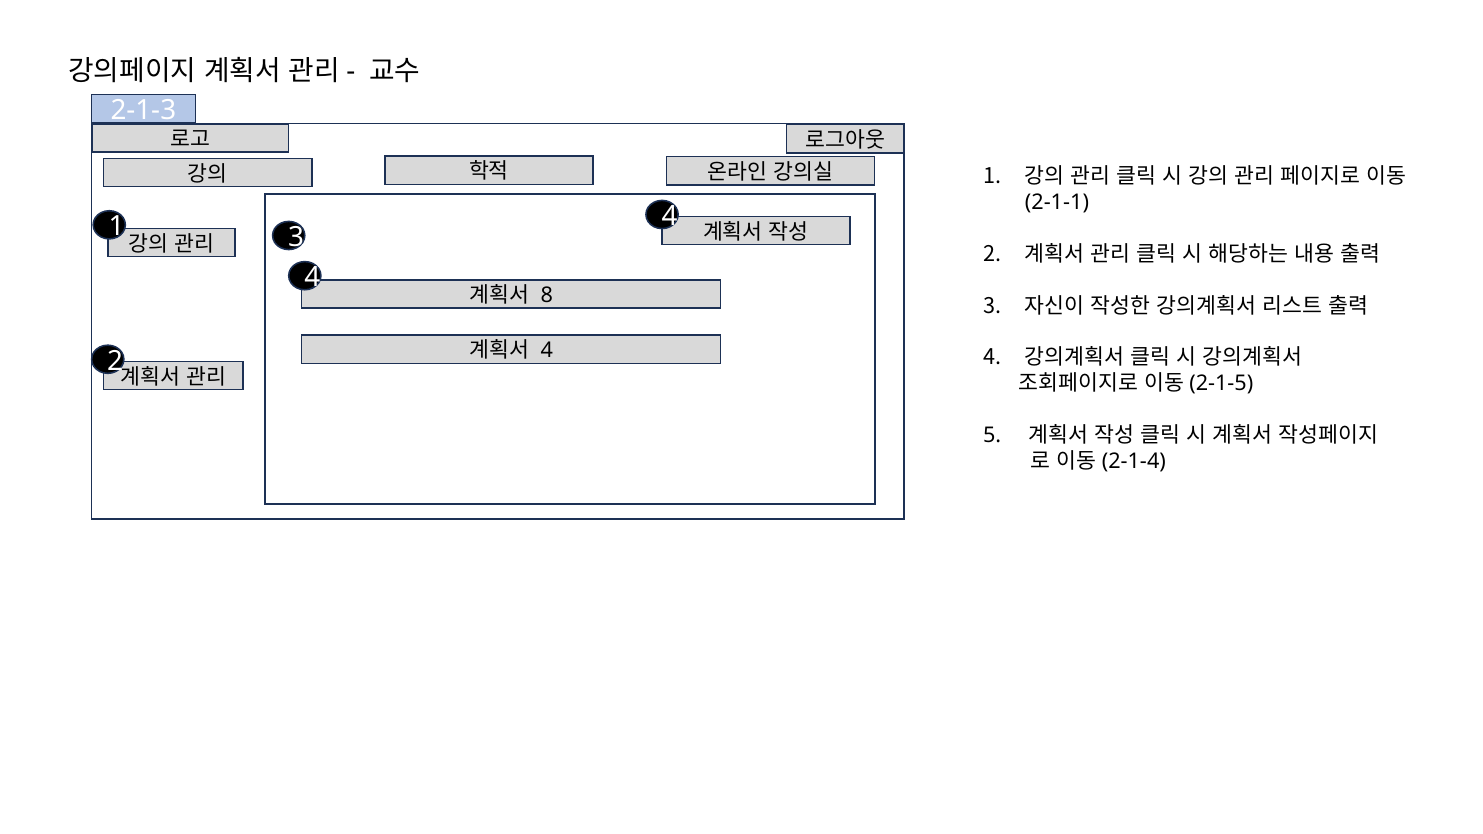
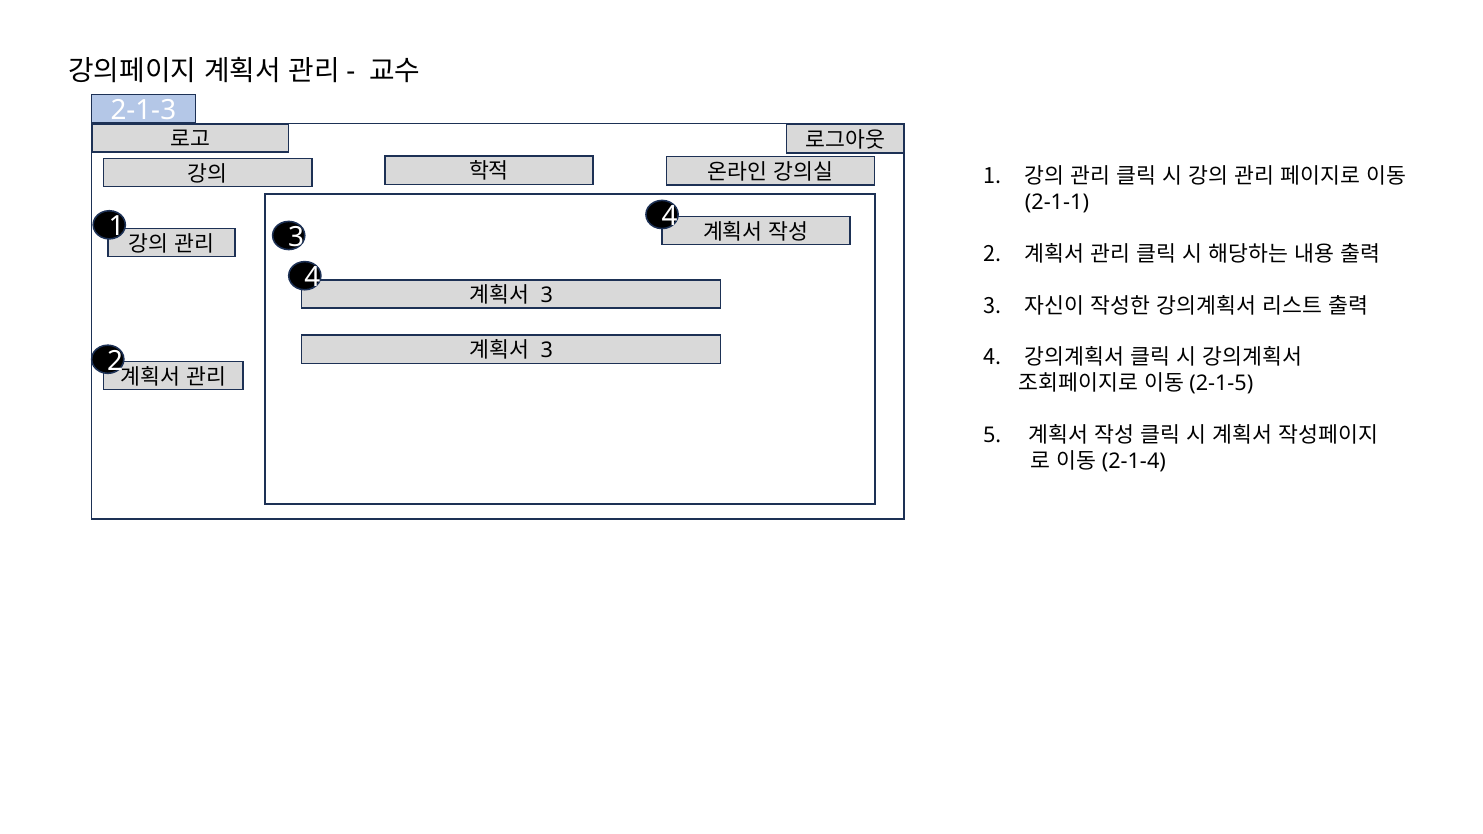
8 at (547, 296): 8 -> 3
4 at (547, 351): 4 -> 3
